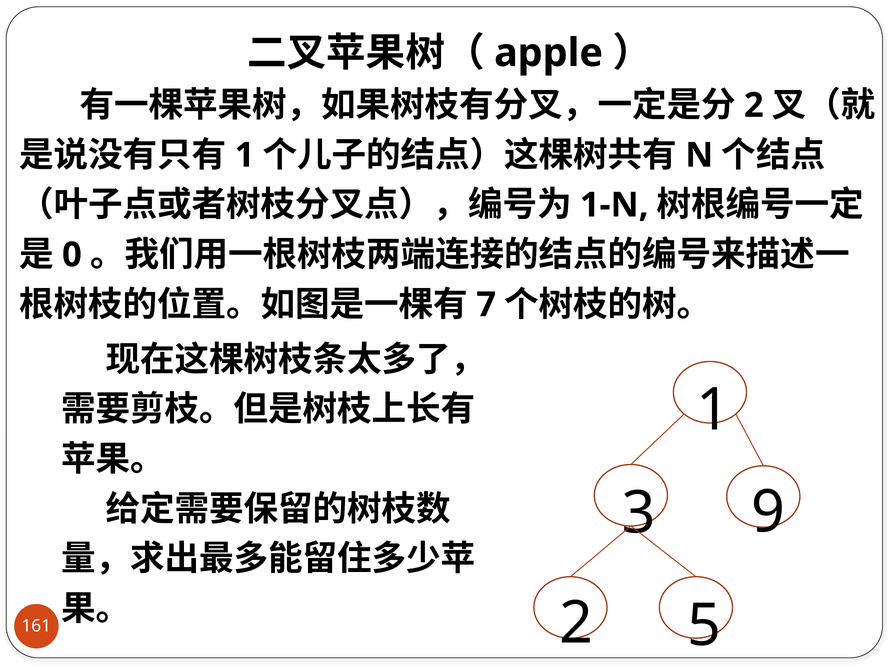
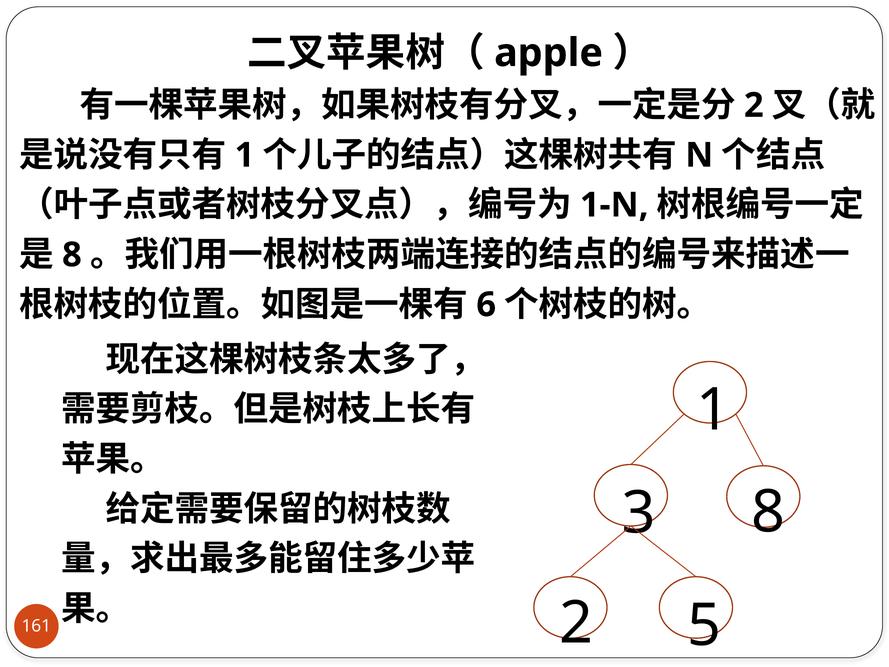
0 at (72, 255): 0 -> 8
7: 7 -> 6
3 9: 9 -> 8
